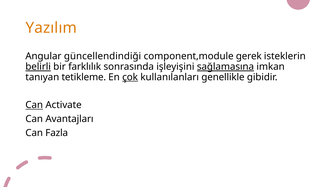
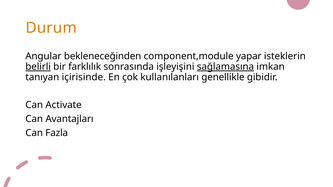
Yazılım: Yazılım -> Durum
güncellendindiği: güncellendindiği -> bekleneceğinden
gerek: gerek -> yapar
tetikleme: tetikleme -> içirisinde
çok underline: present -> none
Can at (34, 105) underline: present -> none
